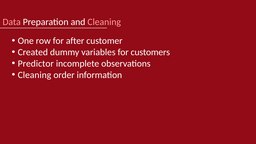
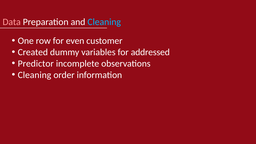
Cleaning at (104, 22) colour: pink -> light blue
after: after -> even
customers: customers -> addressed
